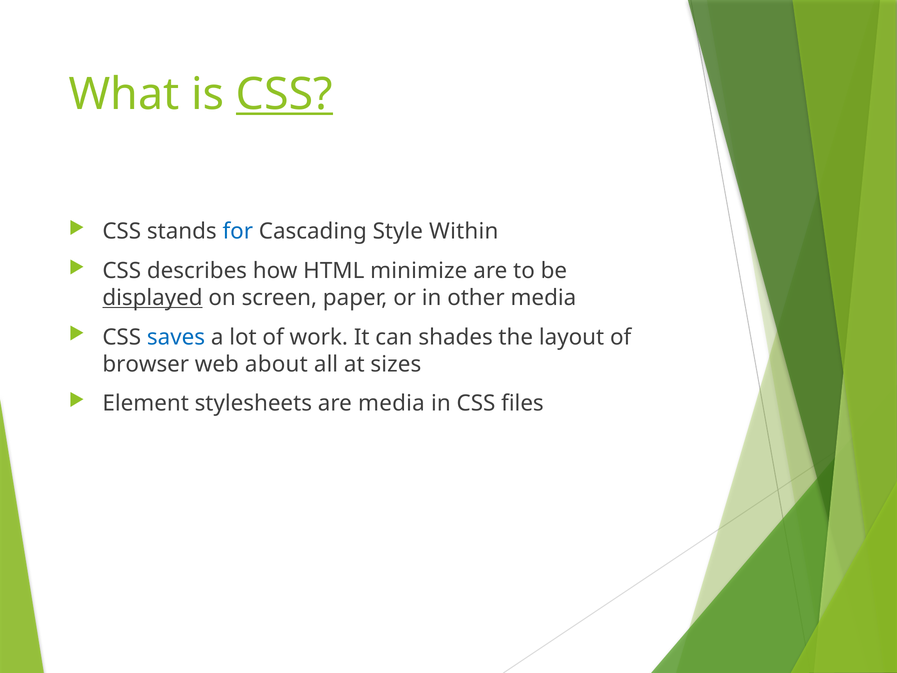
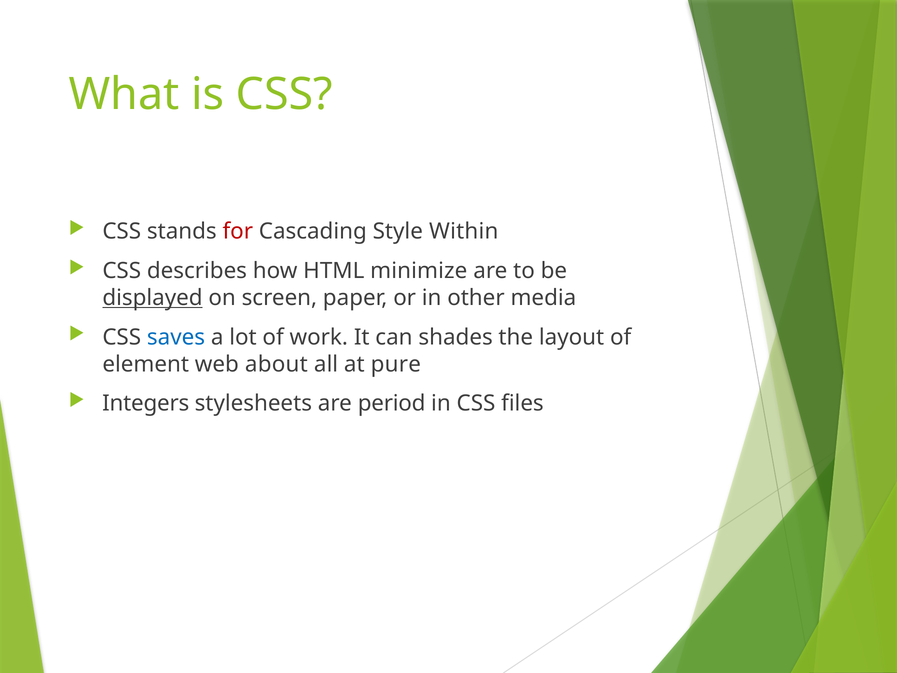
CSS at (284, 94) underline: present -> none
for colour: blue -> red
browser: browser -> element
sizes: sizes -> pure
Element: Element -> Integers
are media: media -> period
